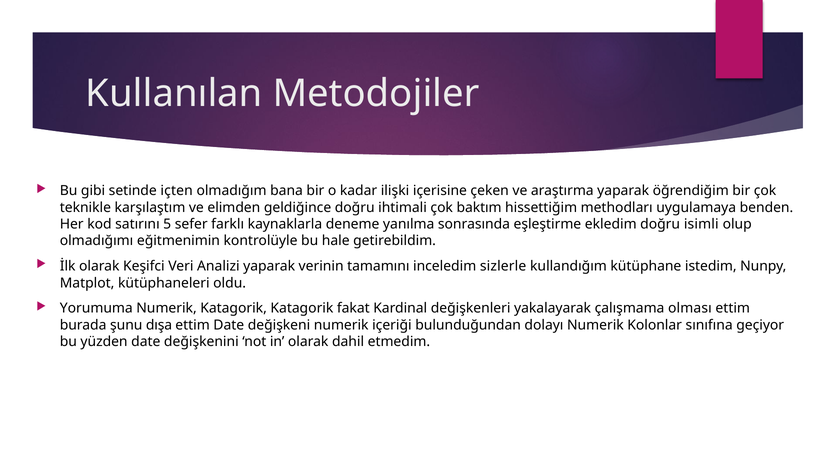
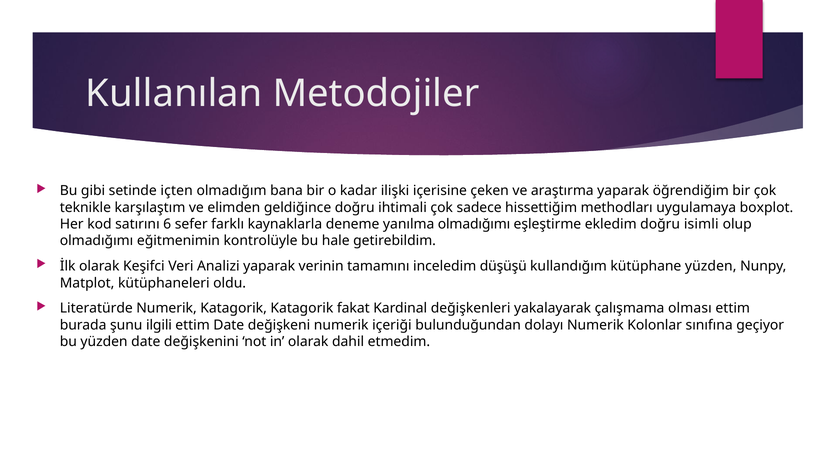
baktım: baktım -> sadece
benden: benden -> boxplot
5: 5 -> 6
yanılma sonrasında: sonrasında -> olmadığımı
sizlerle: sizlerle -> düşüşü
kütüphane istedim: istedim -> yüzden
Yorumuma: Yorumuma -> Literatürde
dışa: dışa -> ilgili
